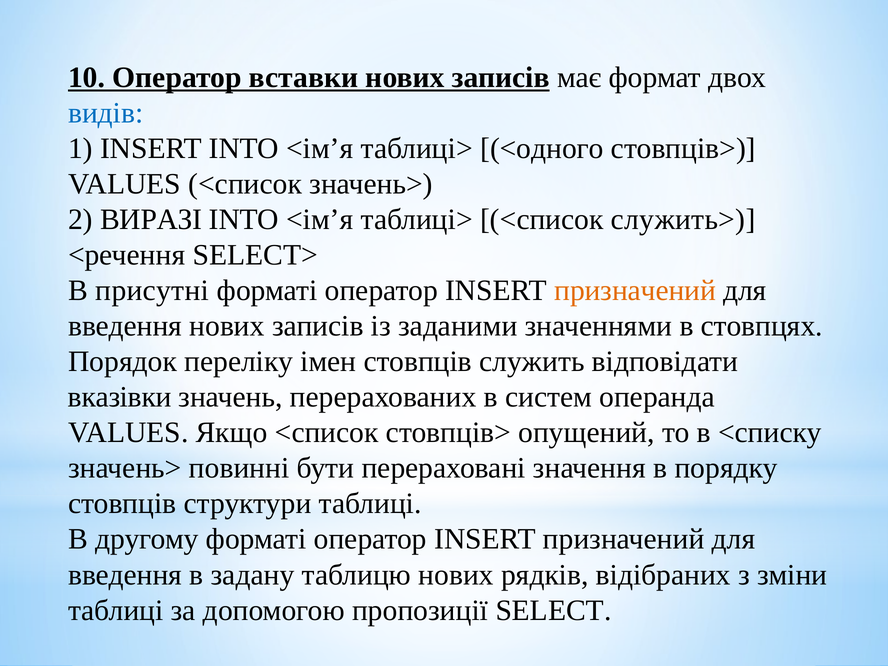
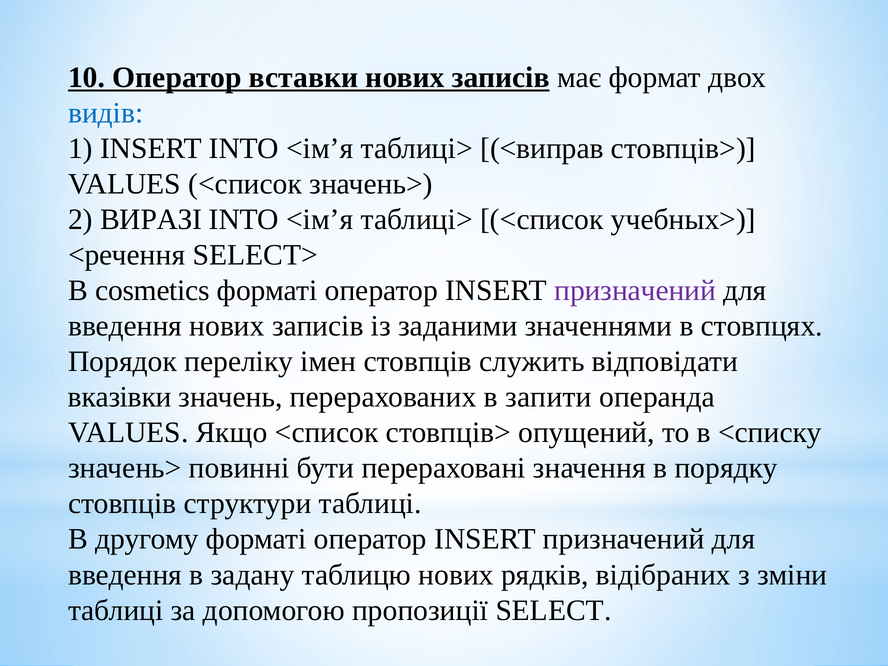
<одного: <одного -> <виправ
служить>: служить> -> учебных>
присутні: присутні -> cosmetics
призначений at (635, 291) colour: orange -> purple
систем: систем -> запити
